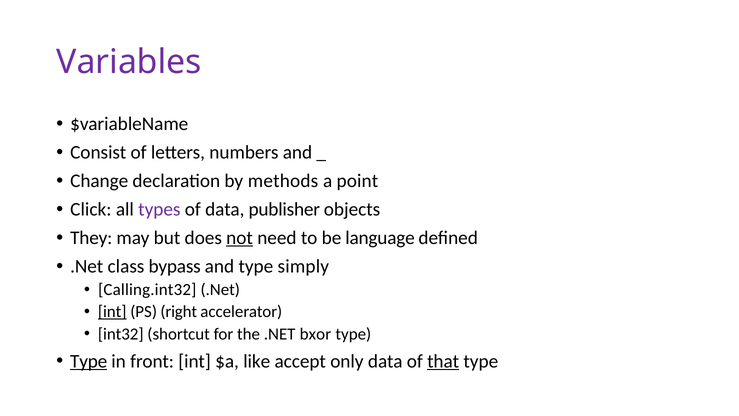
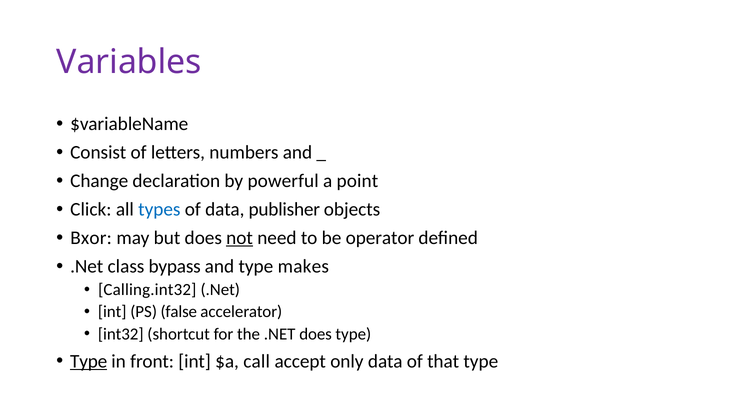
methods: methods -> powerful
types colour: purple -> blue
They: They -> Bxor
language: language -> operator
simply: simply -> makes
int at (112, 312) underline: present -> none
right: right -> false
.NET bxor: bxor -> does
like: like -> call
that underline: present -> none
